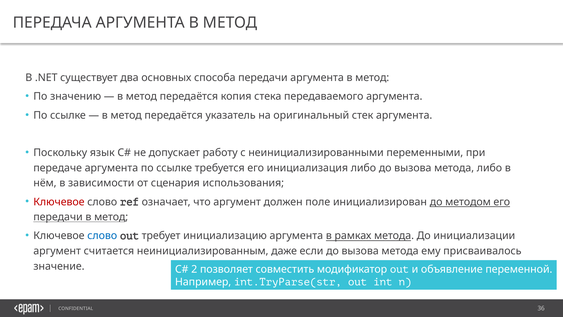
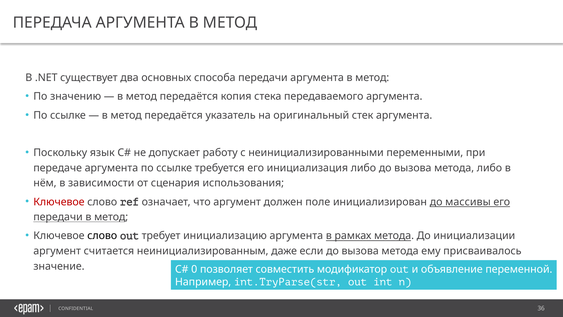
методом: методом -> массивы
слово at (102, 236) colour: blue -> black
2: 2 -> 0
